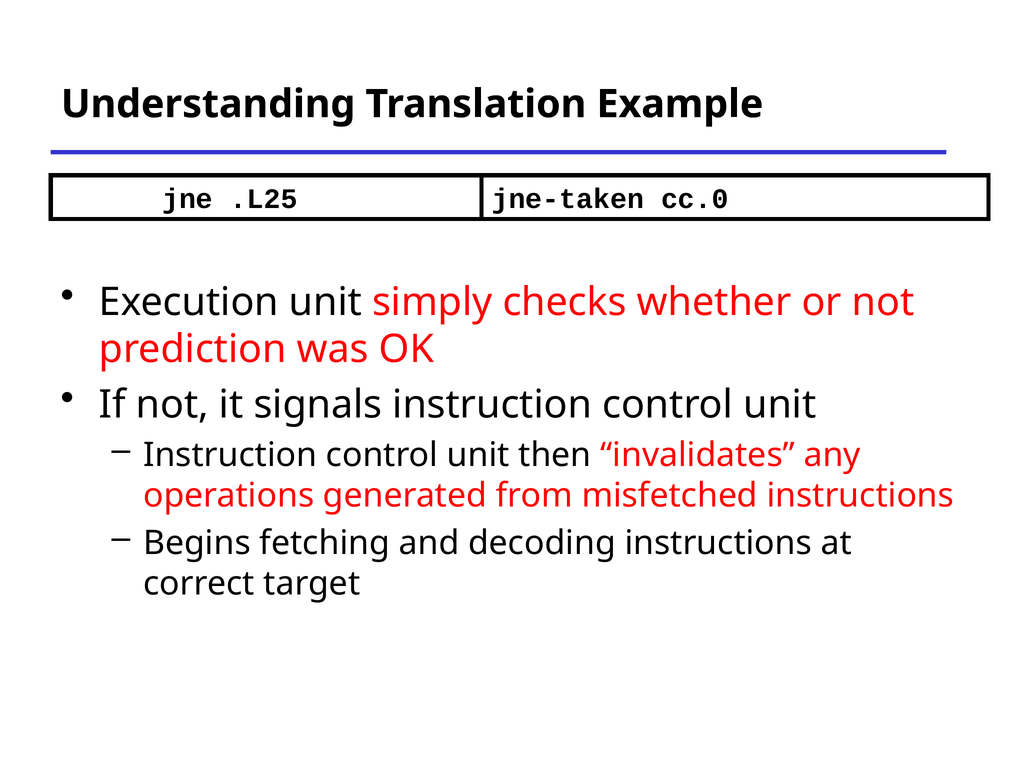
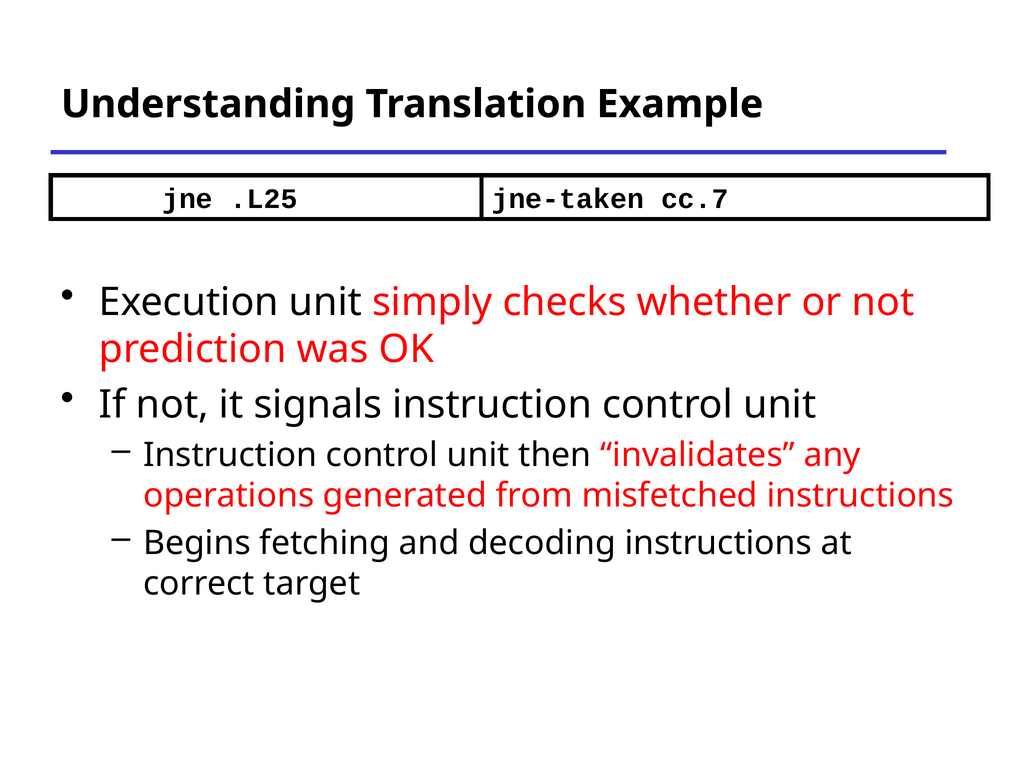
cc.0: cc.0 -> cc.7
